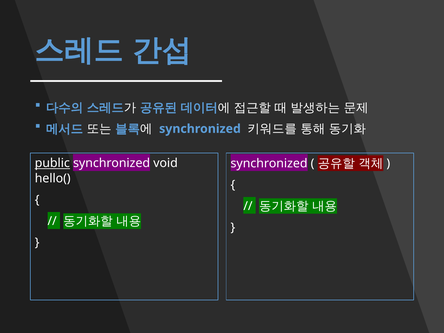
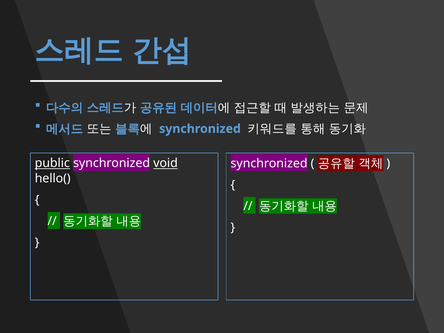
void underline: none -> present
